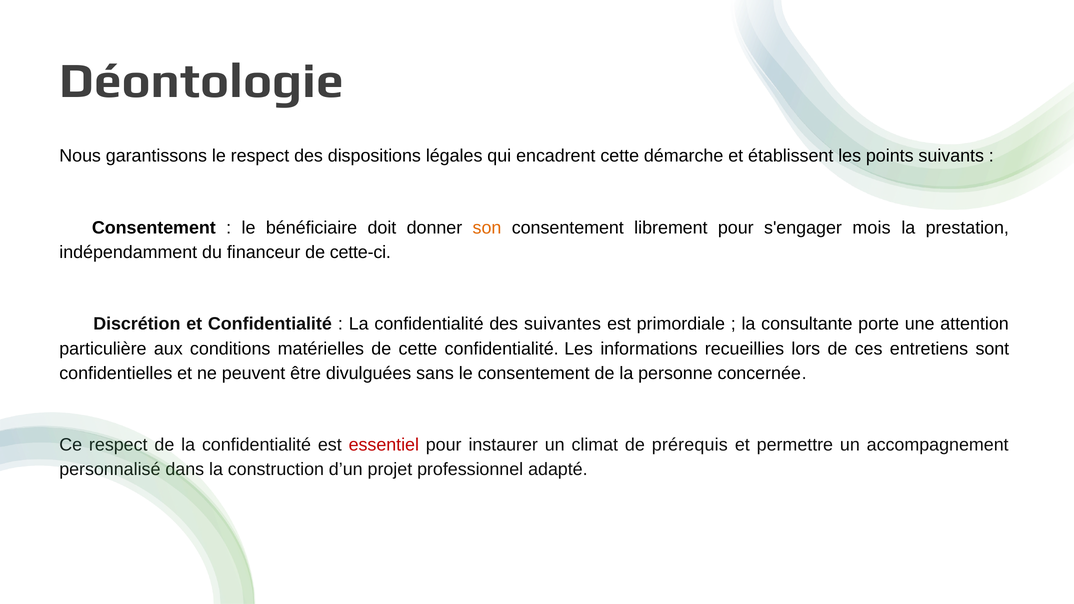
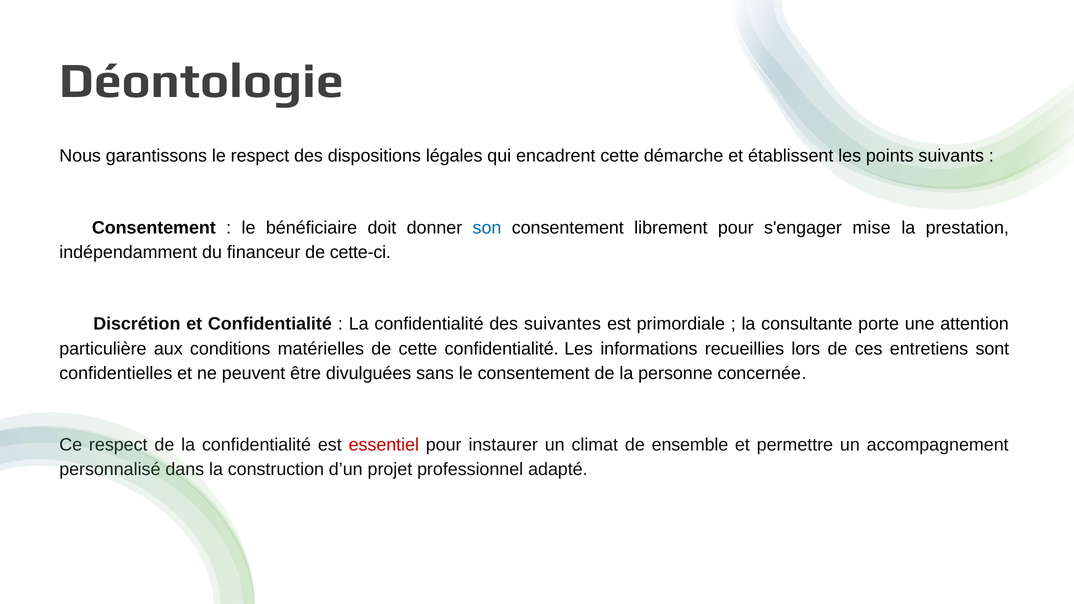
son colour: orange -> blue
mois: mois -> mise
prérequis: prérequis -> ensemble
